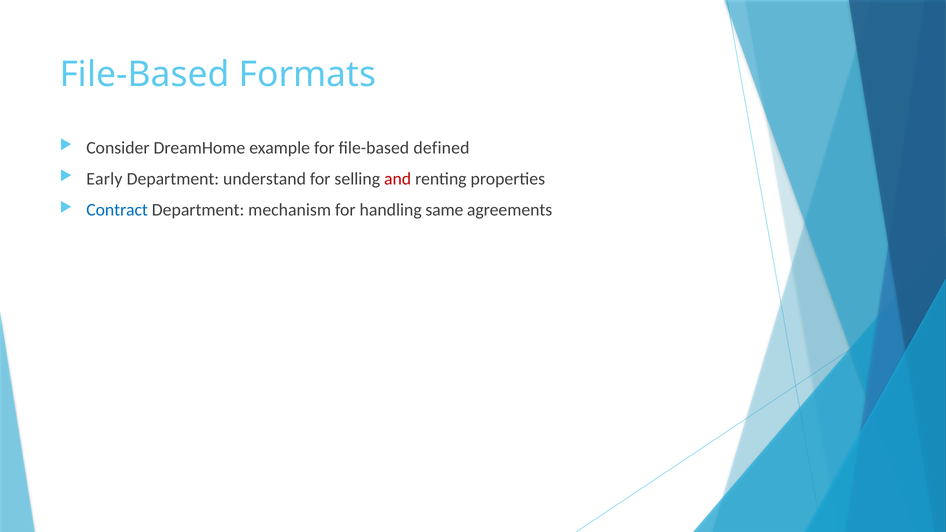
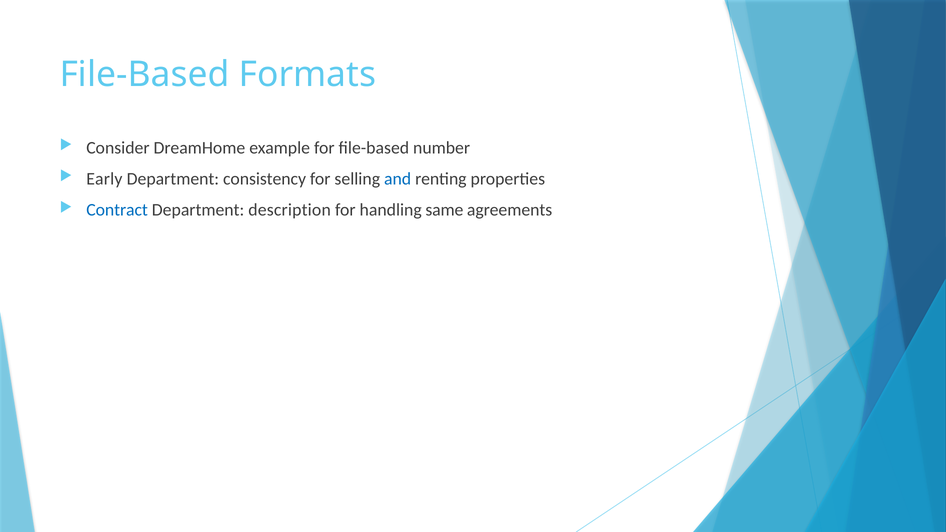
defined: defined -> number
understand: understand -> consistency
and colour: red -> blue
mechanism: mechanism -> description
